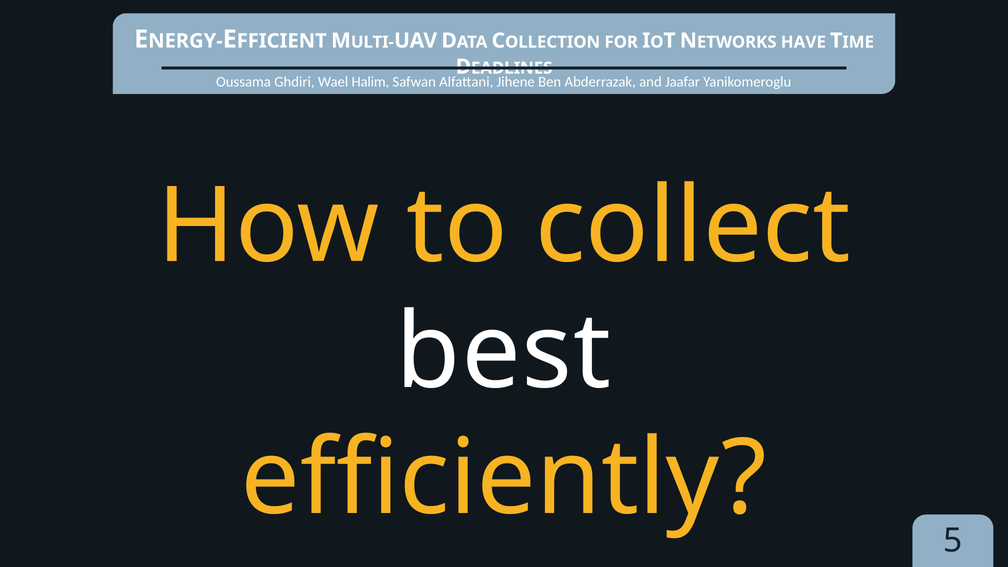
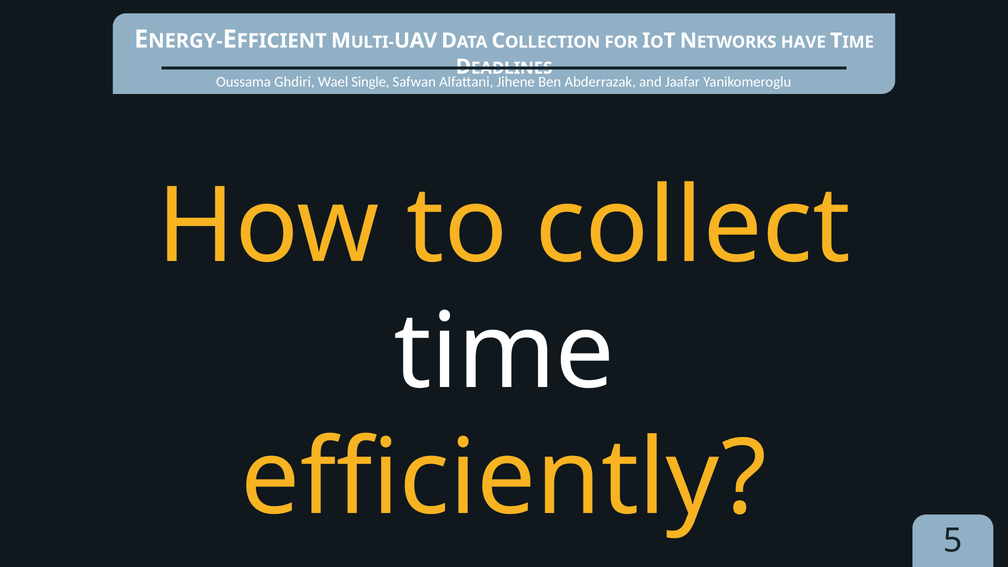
Halim: Halim -> Single
best at (503, 353): best -> time
